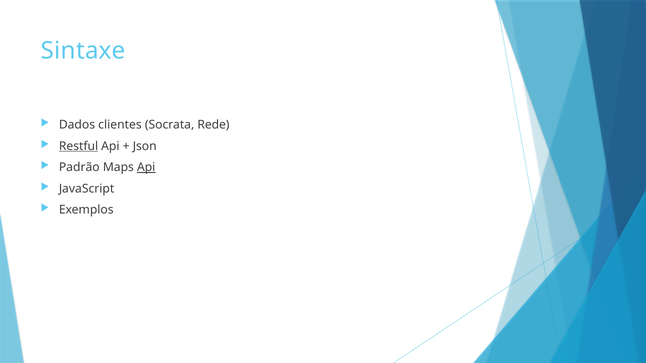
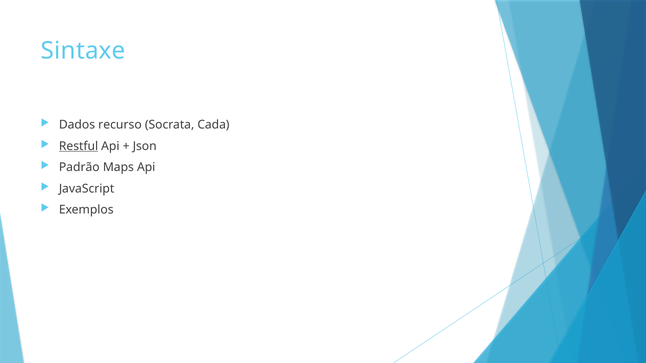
clientes: clientes -> recurso
Rede: Rede -> Cada
Api at (146, 168) underline: present -> none
